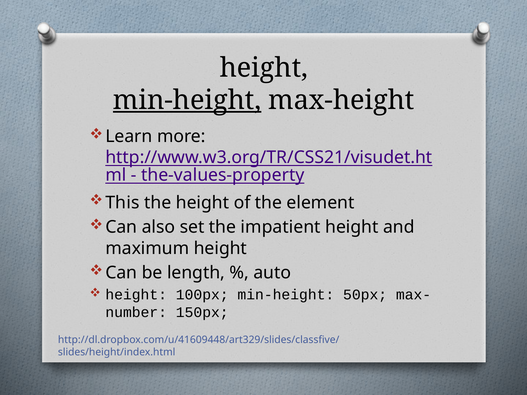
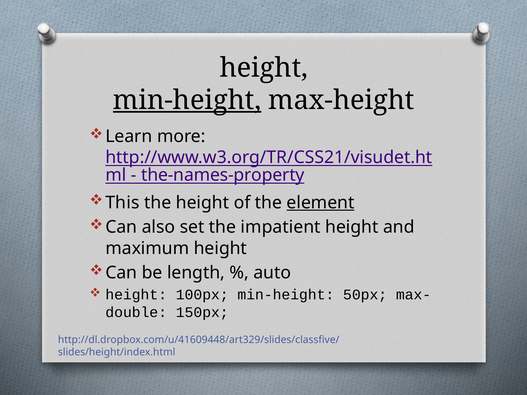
the-values-property: the-values-property -> the-names-property
element underline: none -> present
number: number -> double
